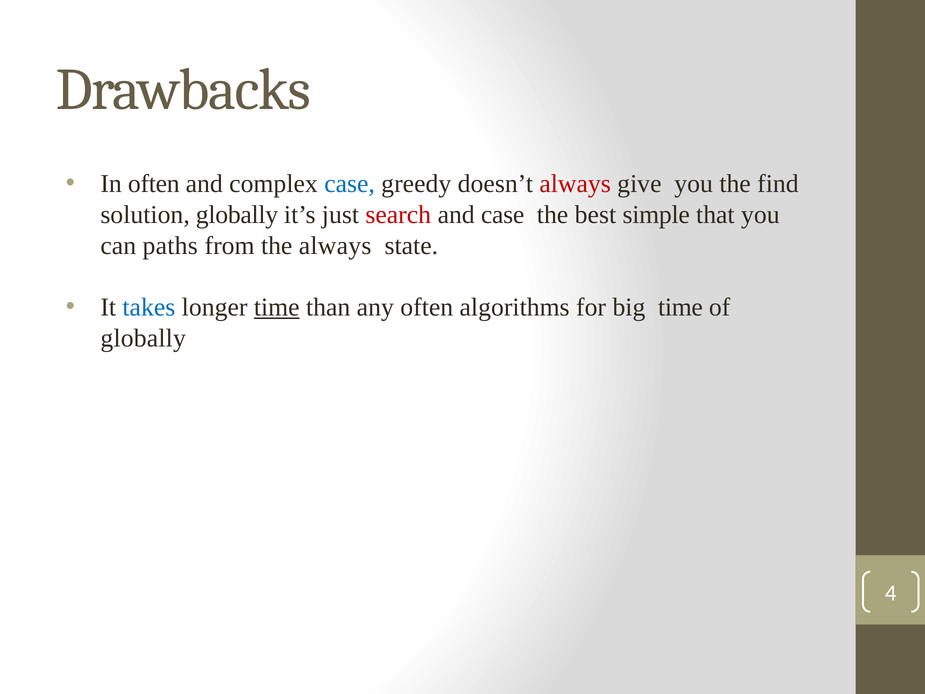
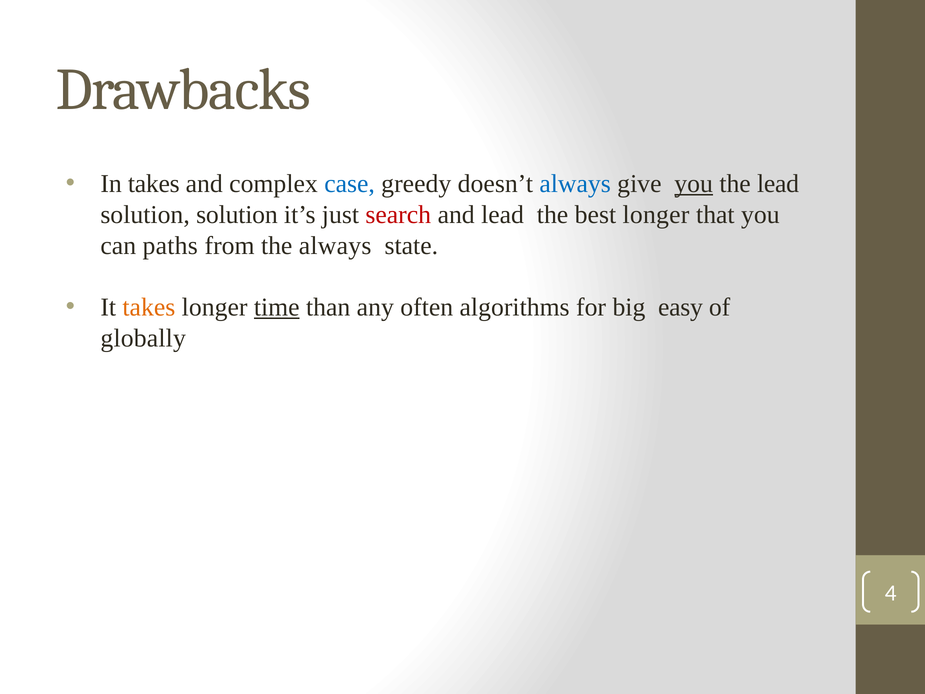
In often: often -> takes
always at (575, 184) colour: red -> blue
you at (694, 184) underline: none -> present
the find: find -> lead
solution globally: globally -> solution
and case: case -> lead
best simple: simple -> longer
takes at (149, 307) colour: blue -> orange
big time: time -> easy
